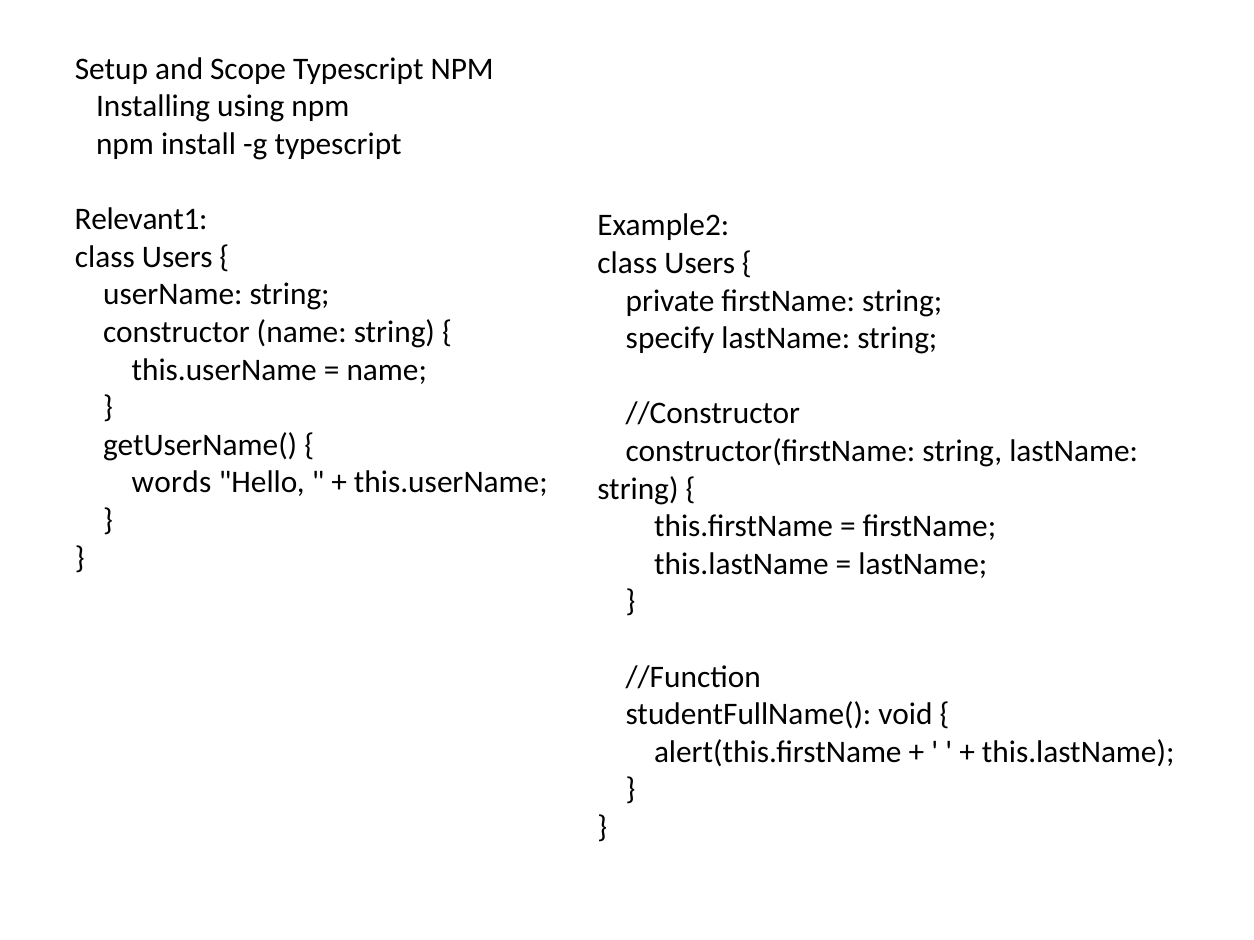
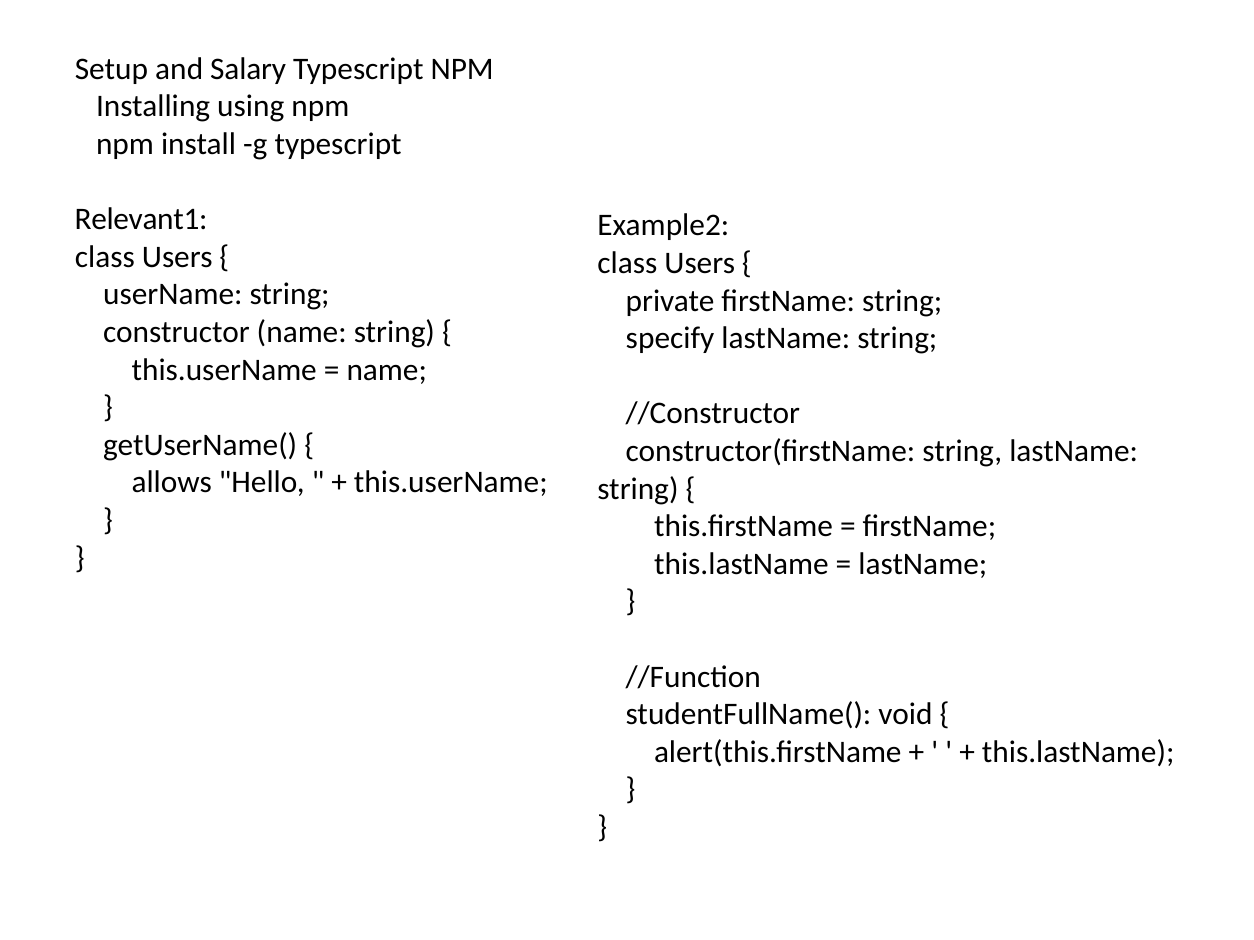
Scope: Scope -> Salary
words: words -> allows
